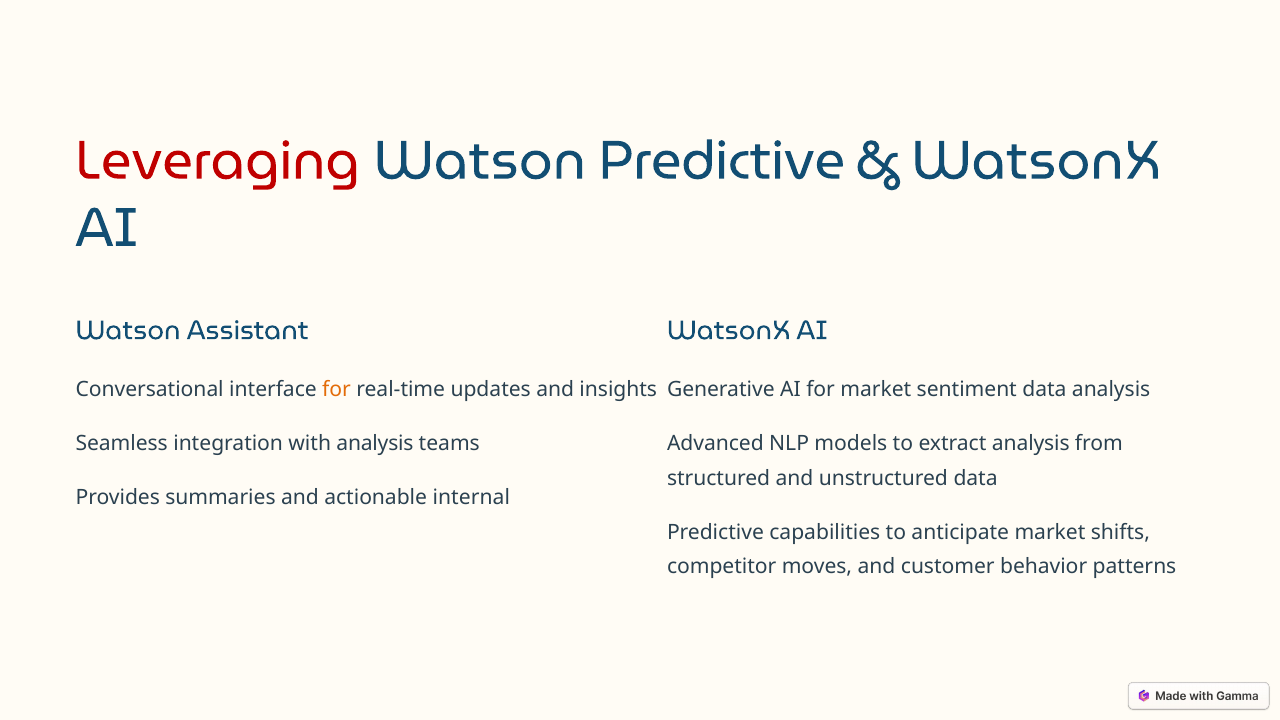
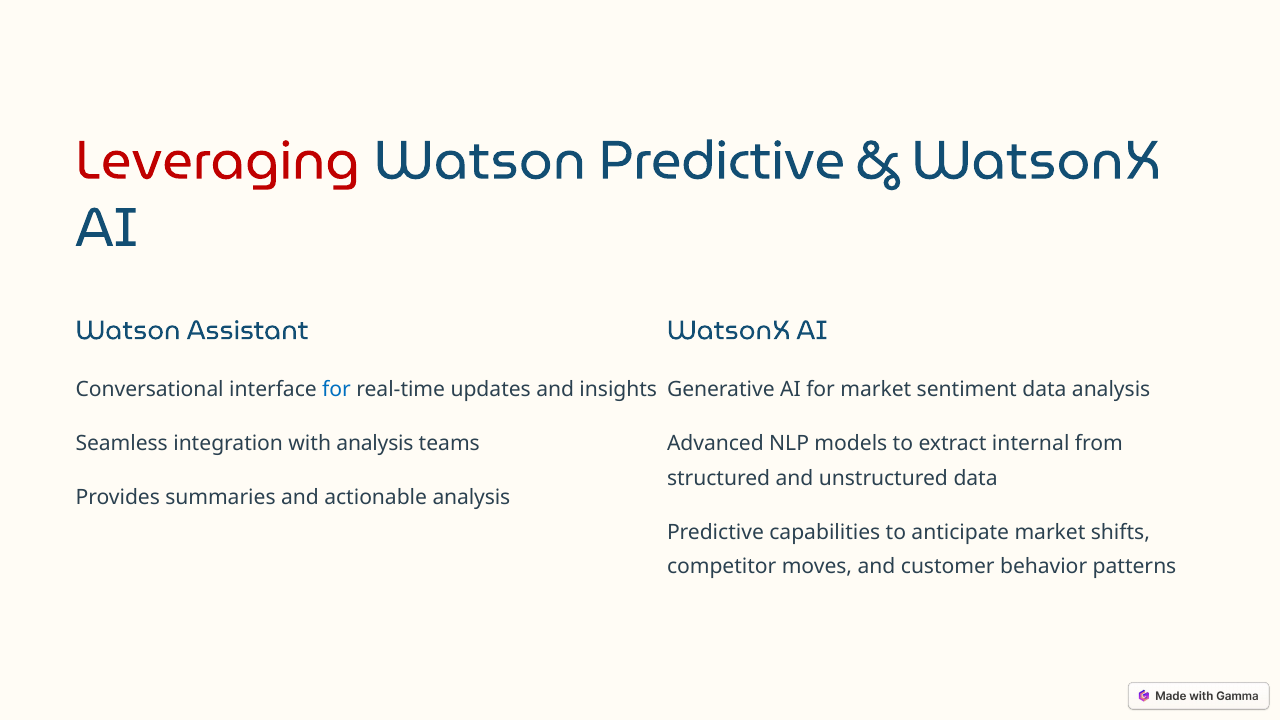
for at (337, 390) colour: orange -> blue
extract analysis: analysis -> internal
actionable internal: internal -> analysis
